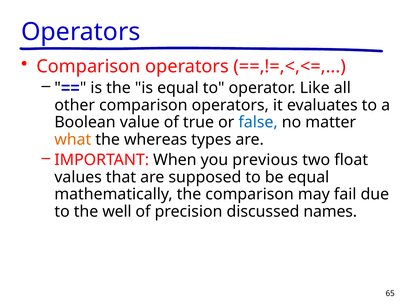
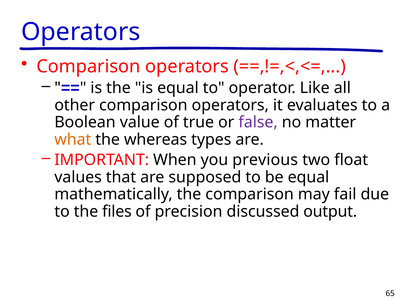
false colour: blue -> purple
well: well -> files
names: names -> output
